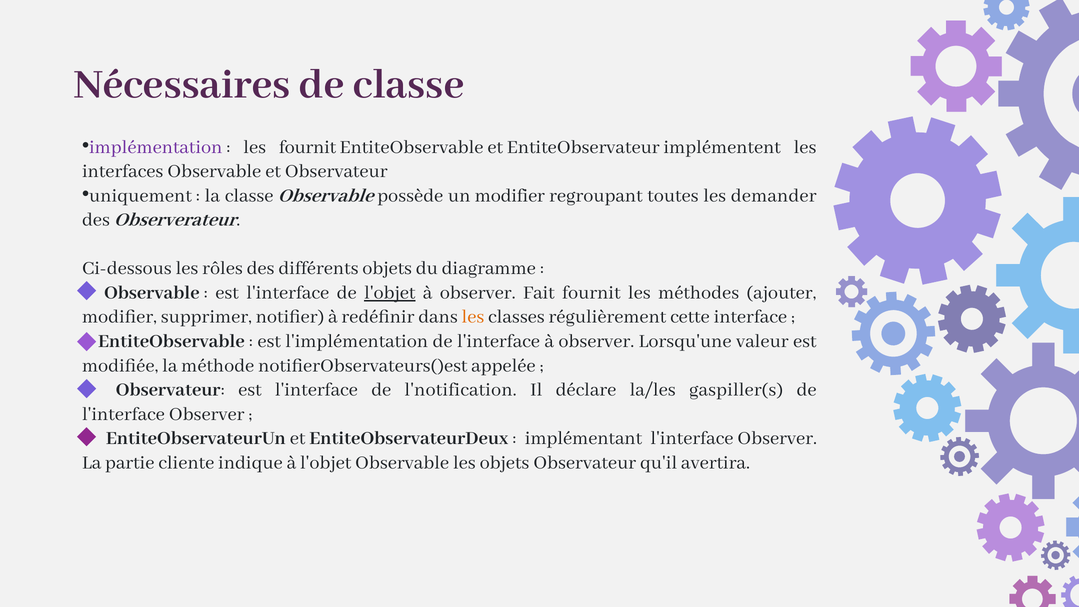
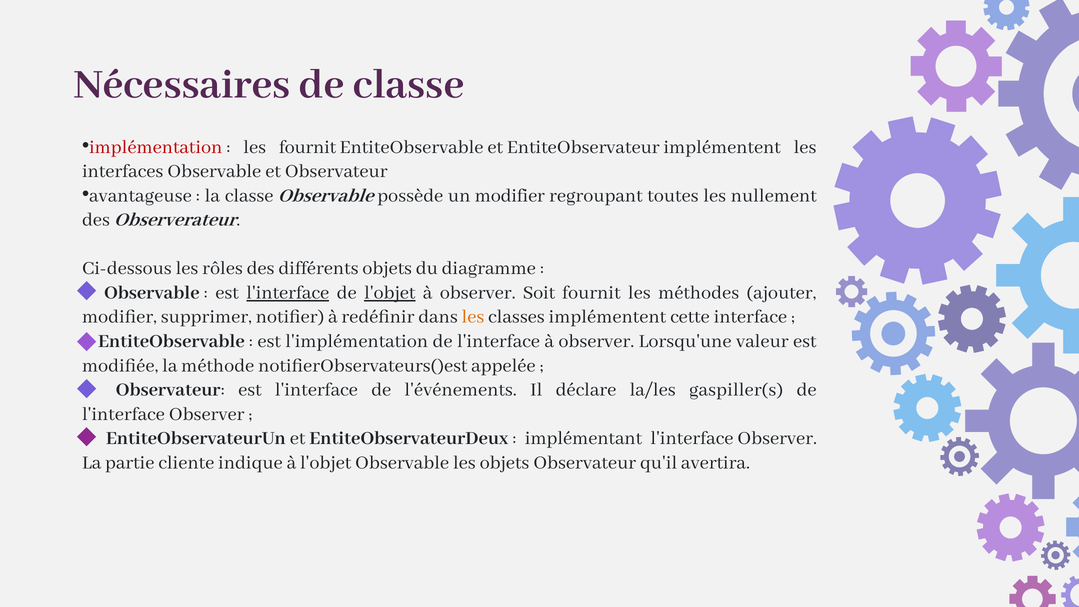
implémentation colour: purple -> red
uniquement: uniquement -> avantageuse
demander: demander -> nullement
l'interface at (288, 292) underline: none -> present
Fait: Fait -> Soit
classes régulièrement: régulièrement -> implémentent
l'notification: l'notification -> l'événements
